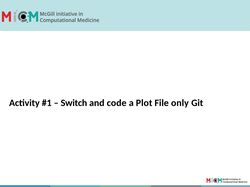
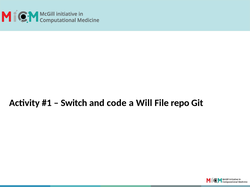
Plot: Plot -> Will
only: only -> repo
